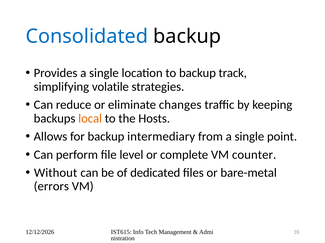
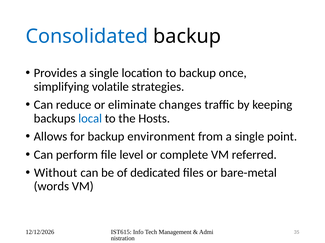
track: track -> once
local colour: orange -> blue
intermediary: intermediary -> environment
counter: counter -> referred
errors: errors -> words
